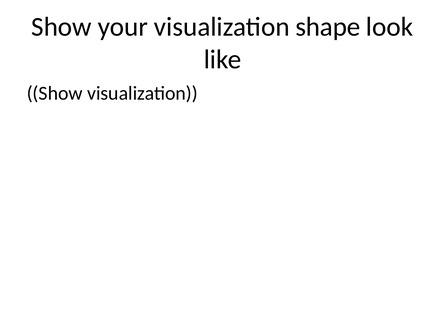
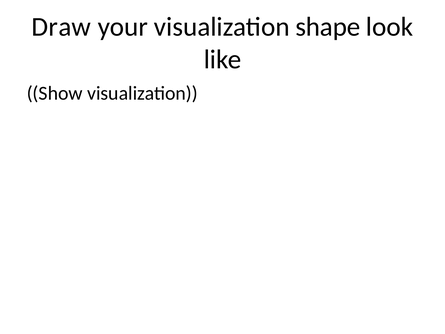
Show at (61, 27): Show -> Draw
